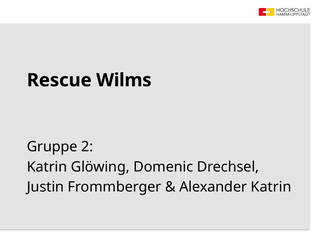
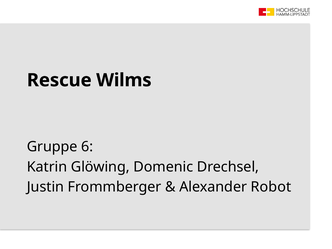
2: 2 -> 6
Alexander Katrin: Katrin -> Robot
